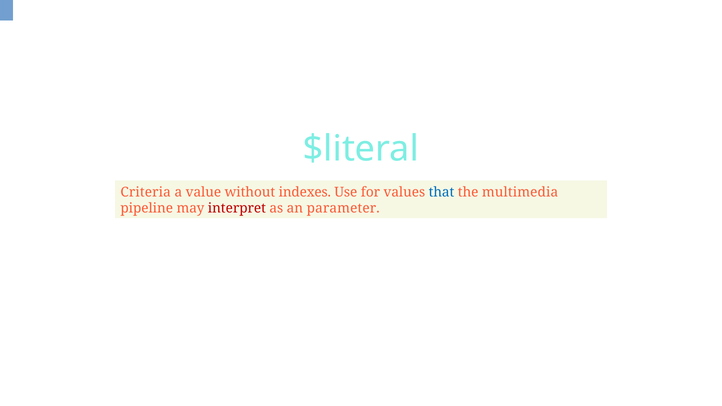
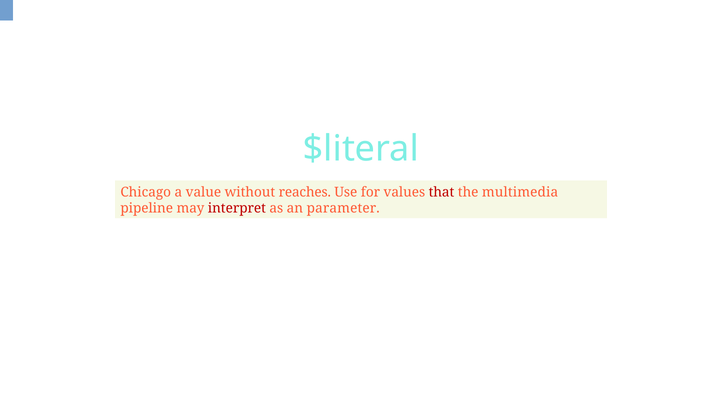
Criteria: Criteria -> Chicago
indexes: indexes -> reaches
that colour: blue -> red
